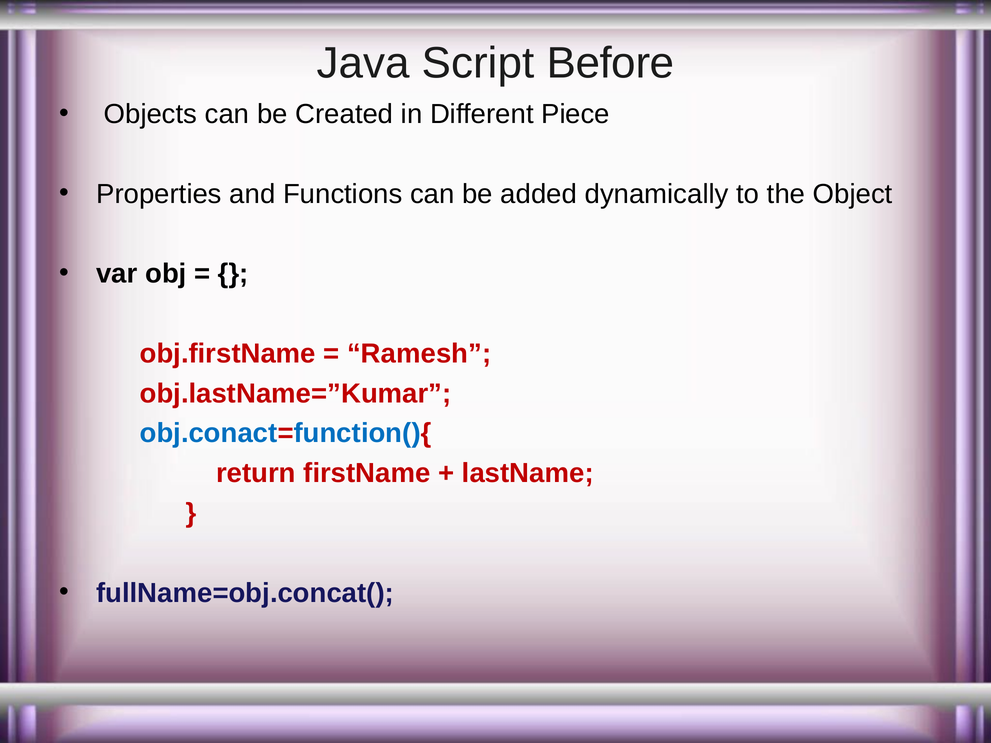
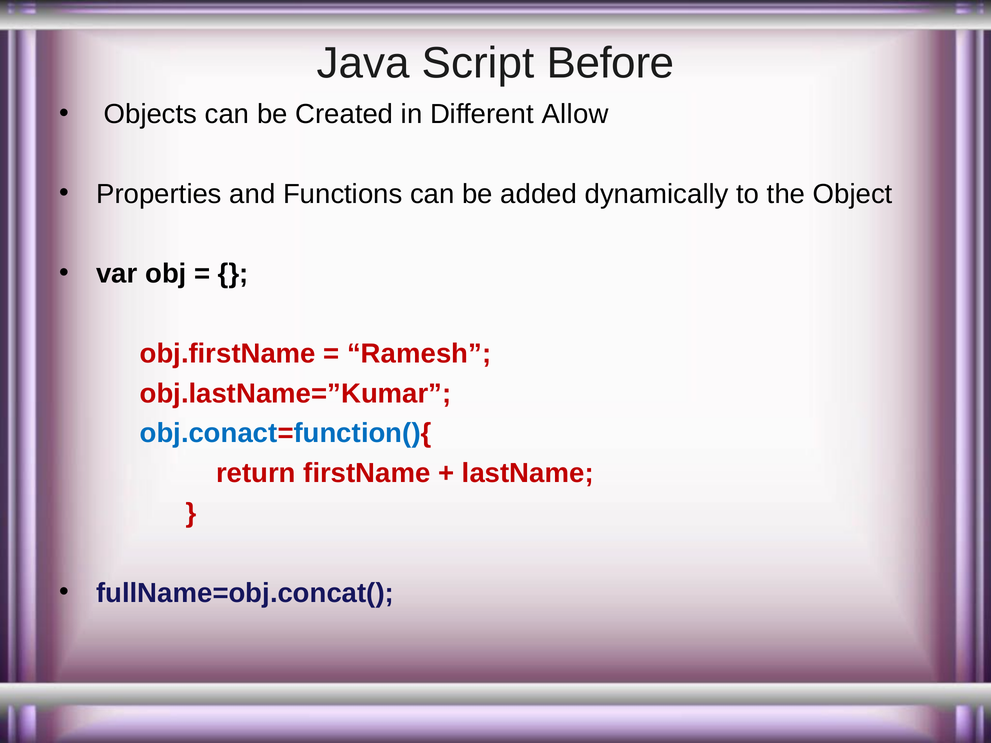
Piece: Piece -> Allow
